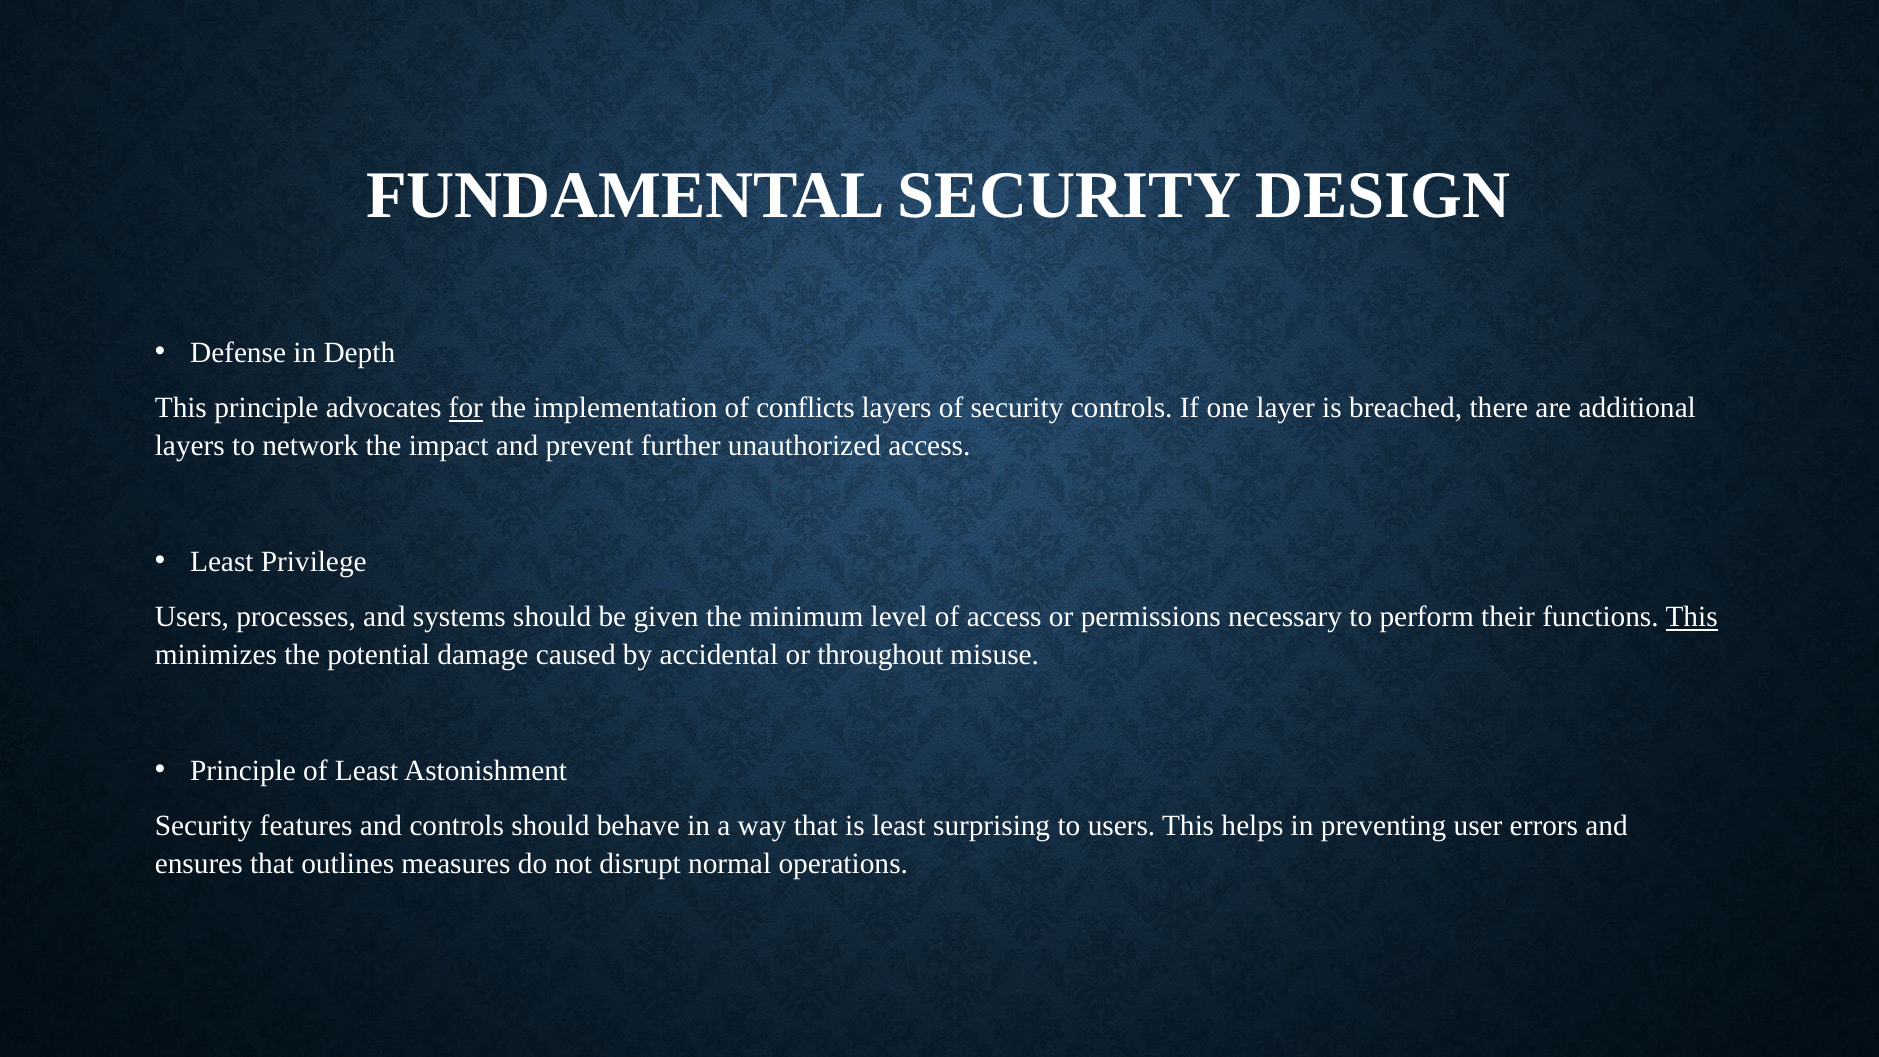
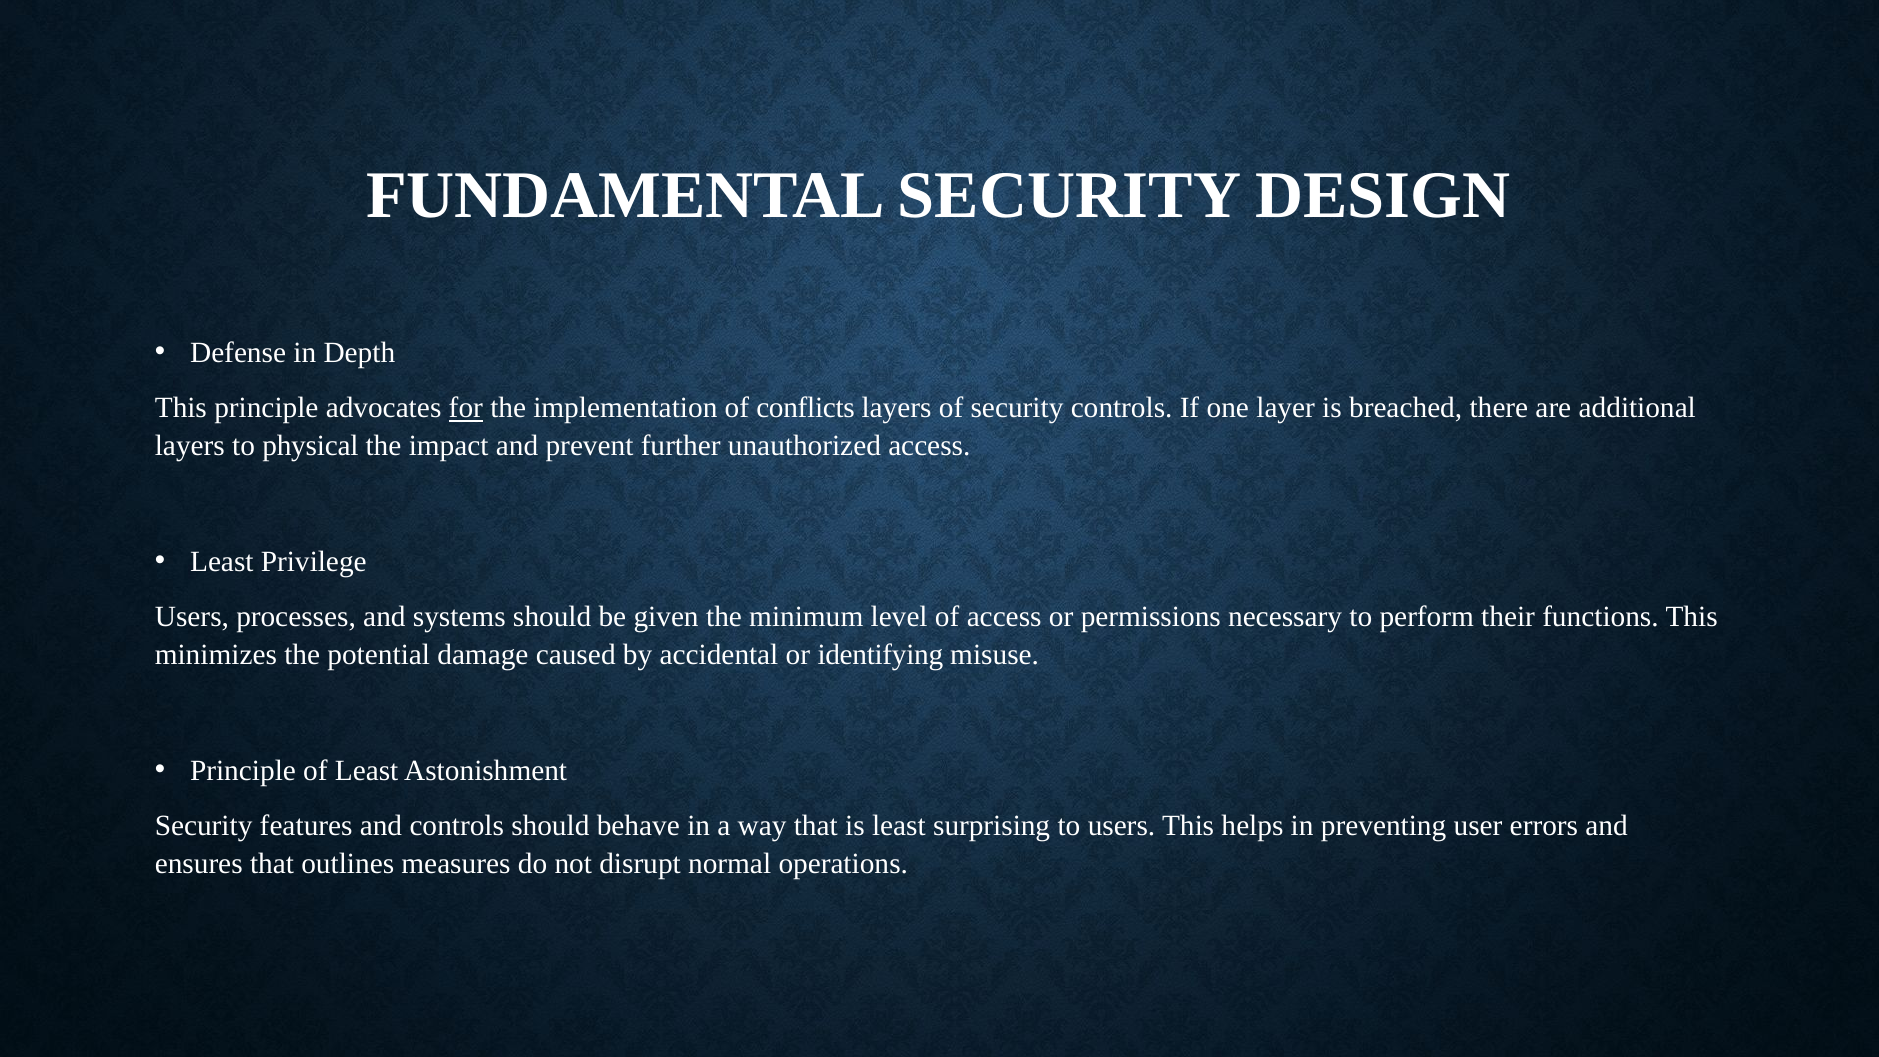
network: network -> physical
This at (1692, 617) underline: present -> none
throughout: throughout -> identifying
